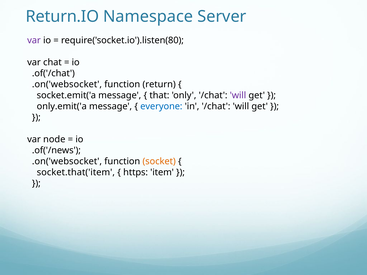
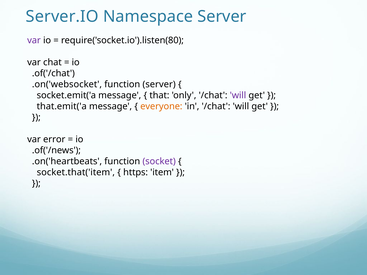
Return.IO: Return.IO -> Server.IO
function return: return -> server
only.emit('a: only.emit('a -> that.emit('a
everyone colour: blue -> orange
node: node -> error
.on('websocket at (67, 162): .on('websocket -> .on('heartbeats
socket colour: orange -> purple
